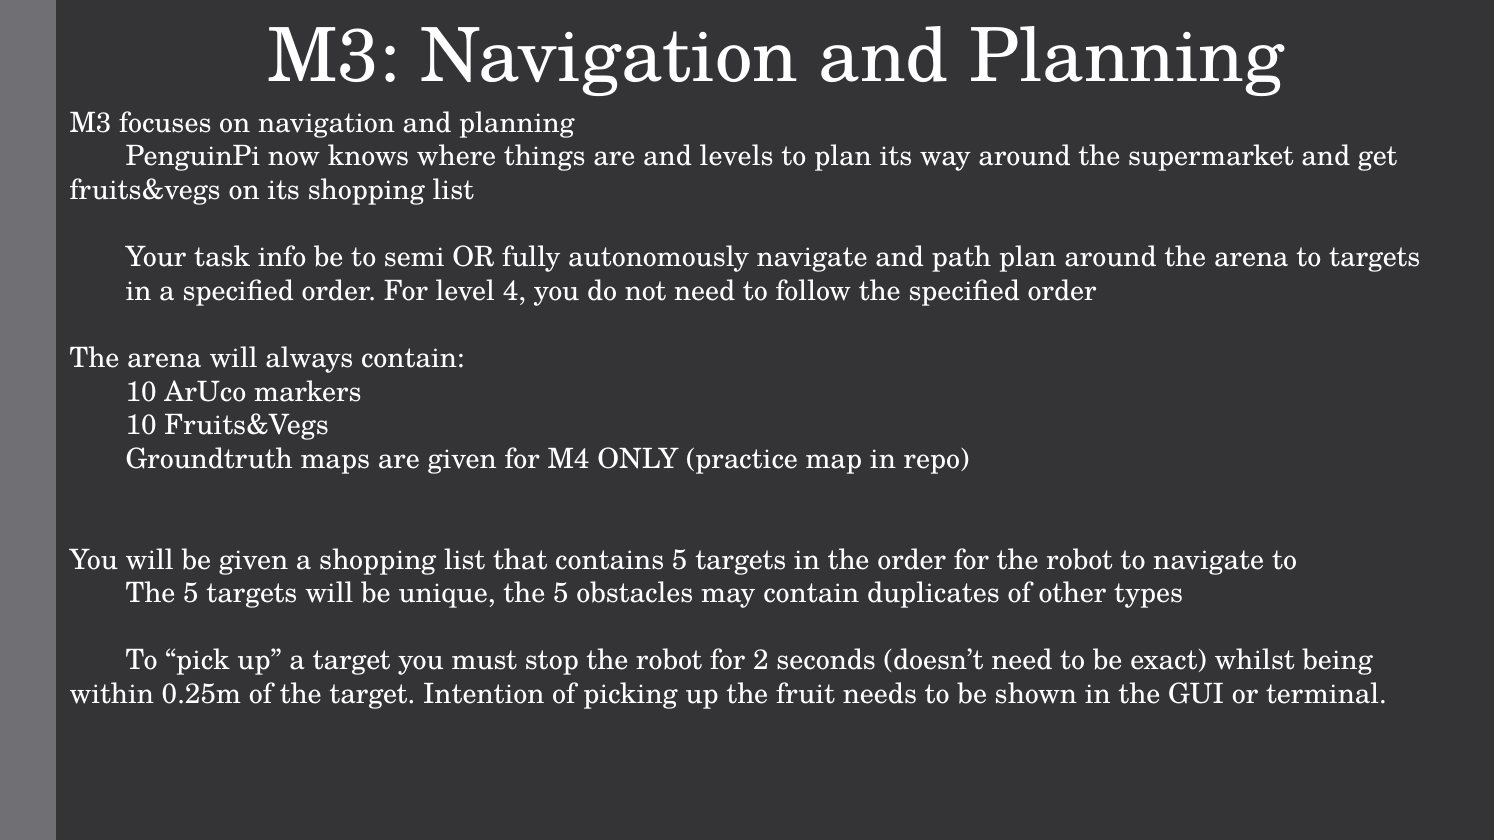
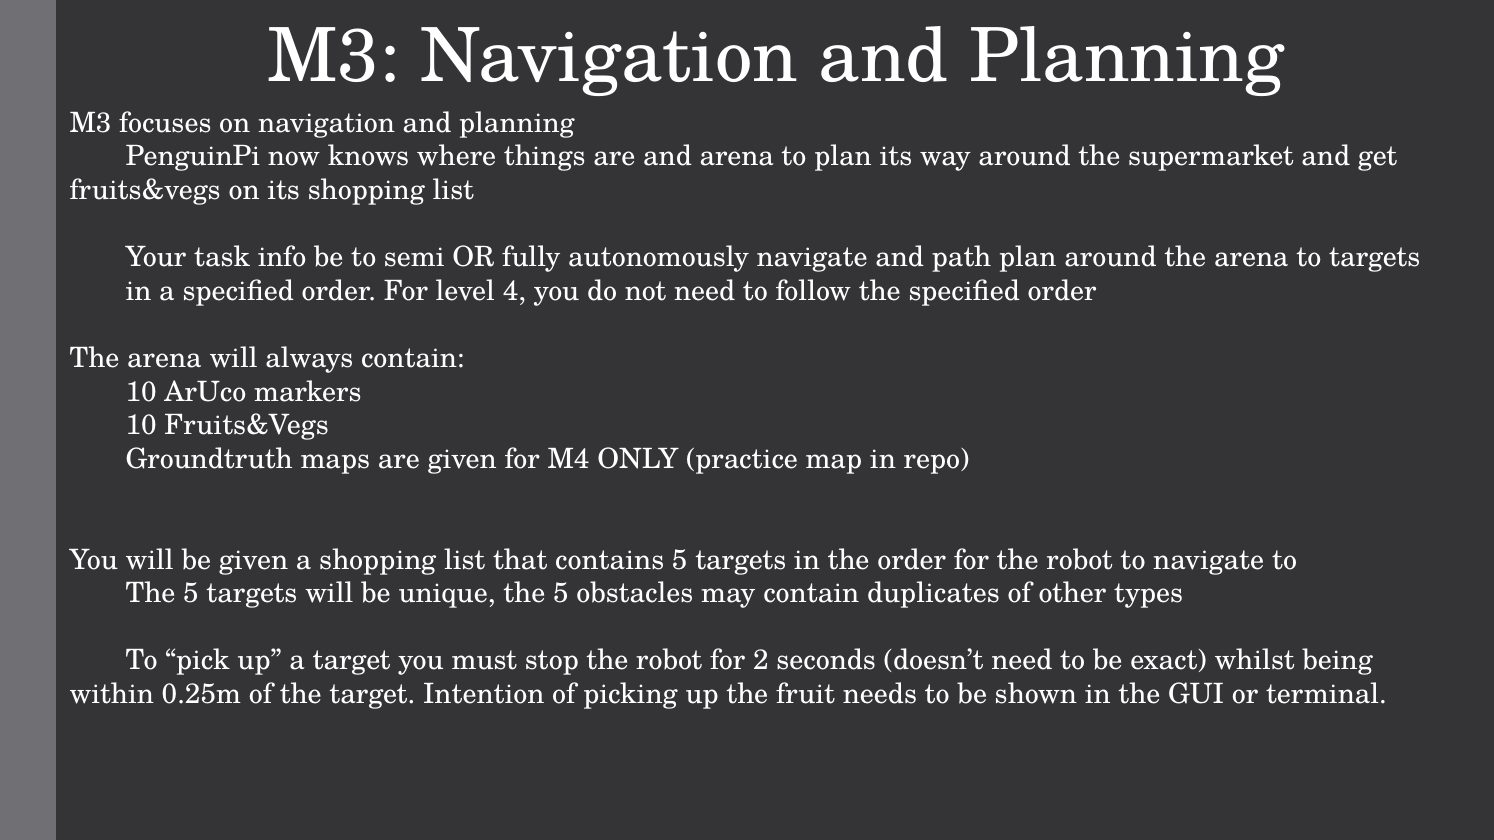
and levels: levels -> arena
